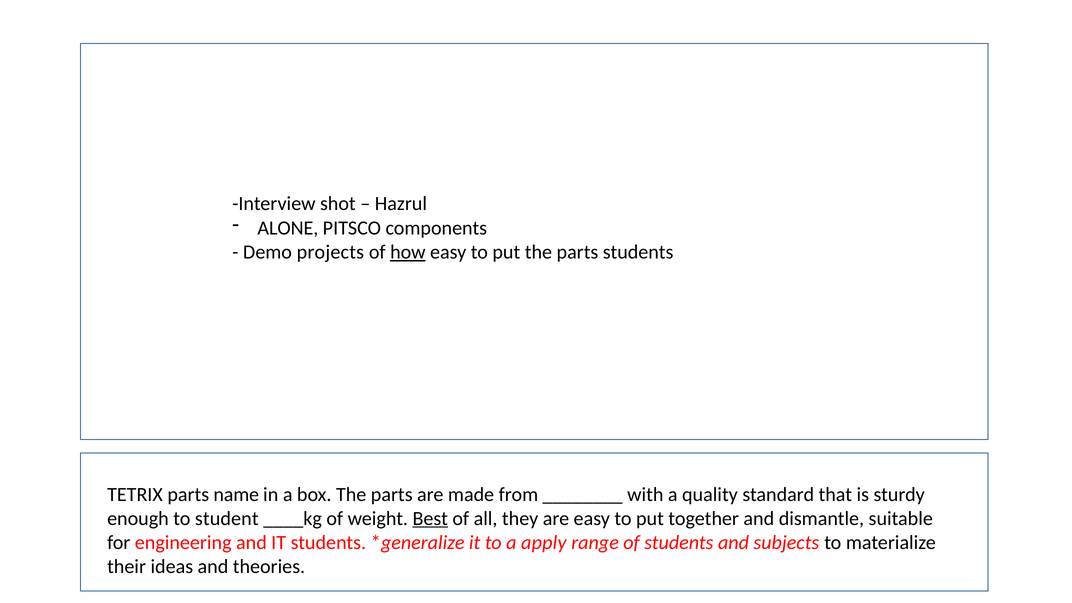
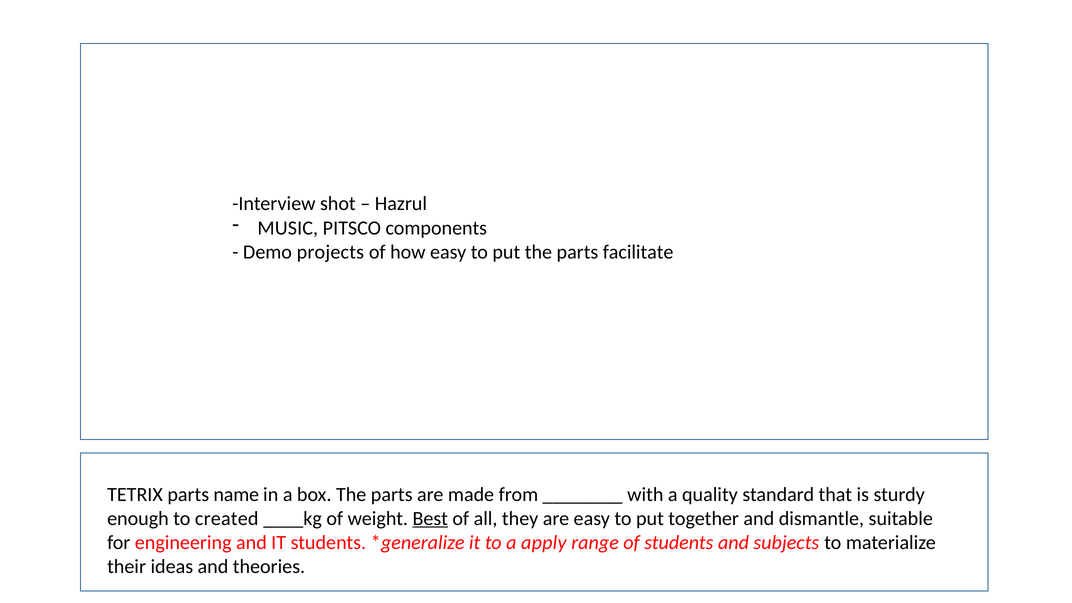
ALONE: ALONE -> MUSIC
how underline: present -> none
parts students: students -> facilitate
student: student -> created
